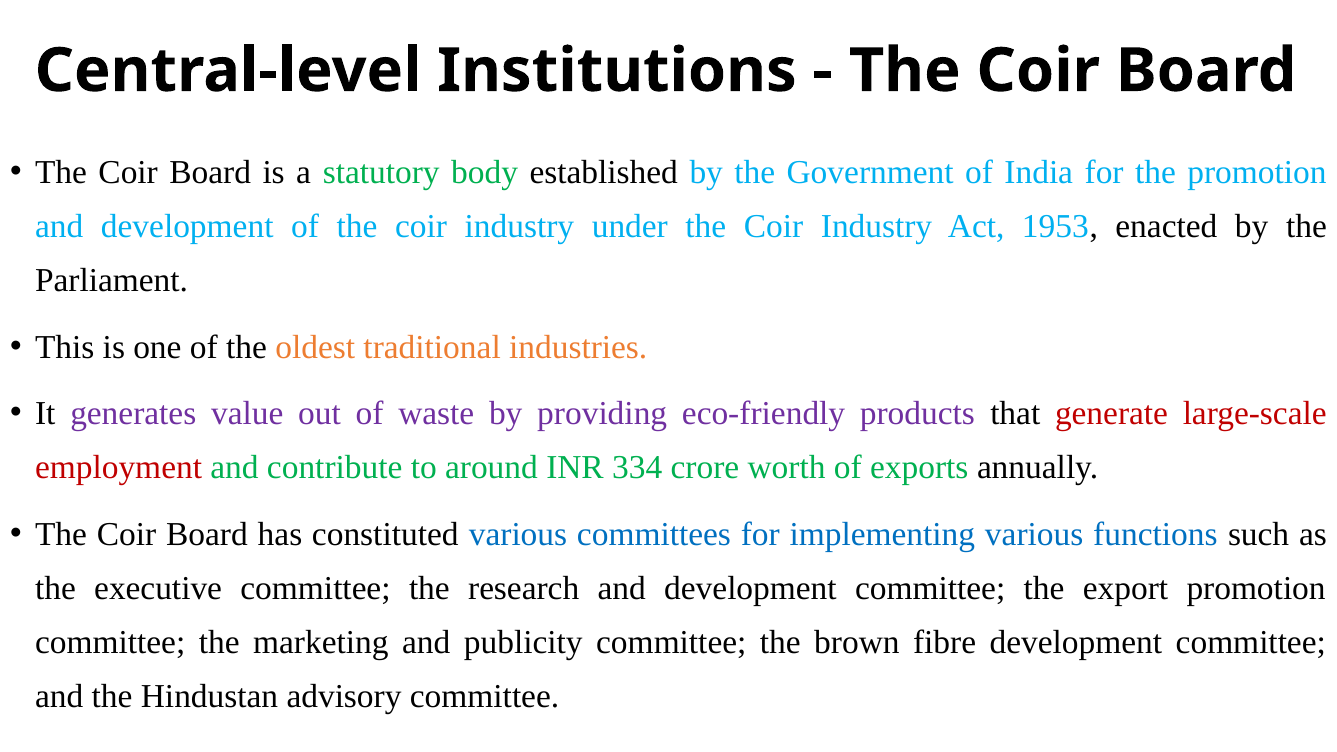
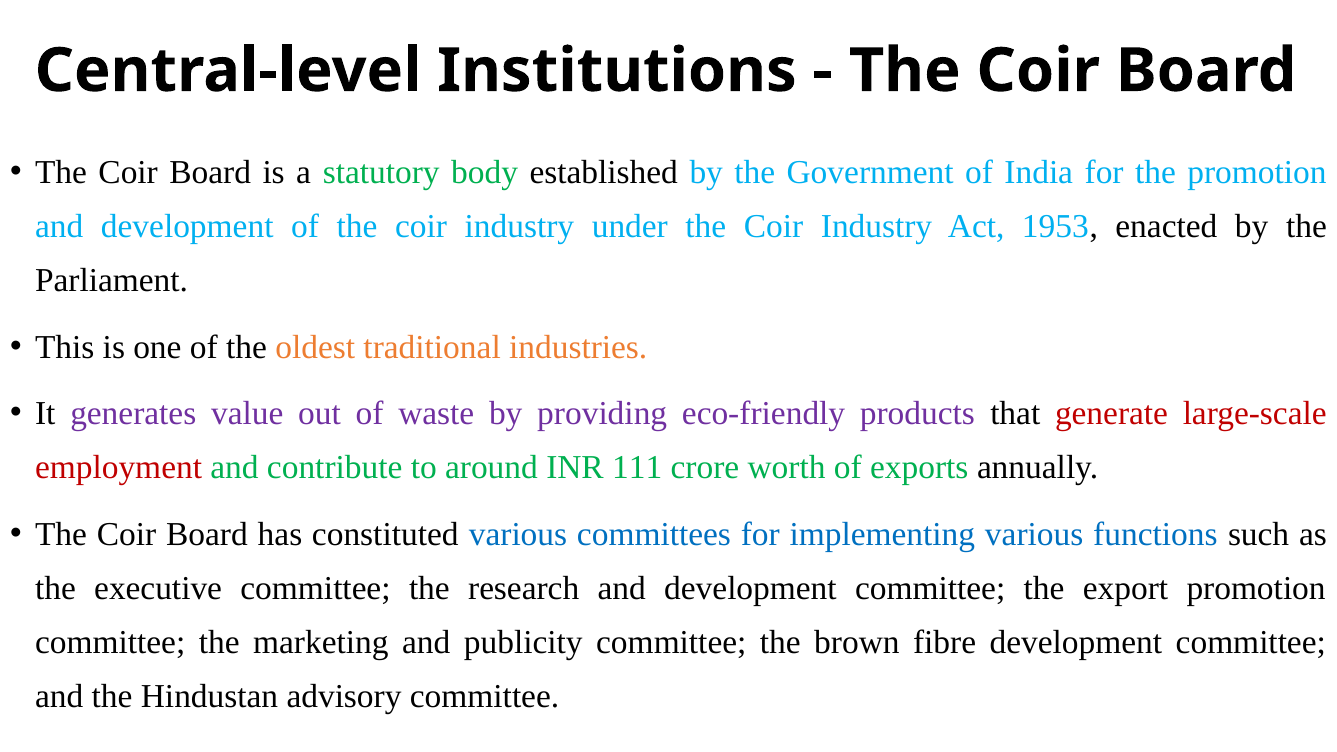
334: 334 -> 111
